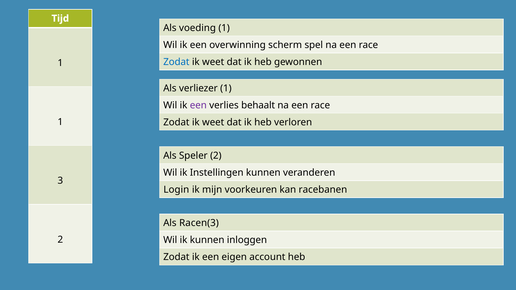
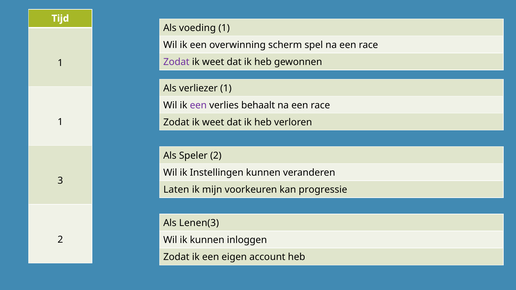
Zodat at (176, 62) colour: blue -> purple
Login: Login -> Laten
racebanen: racebanen -> progressie
Racen(3: Racen(3 -> Lenen(3
